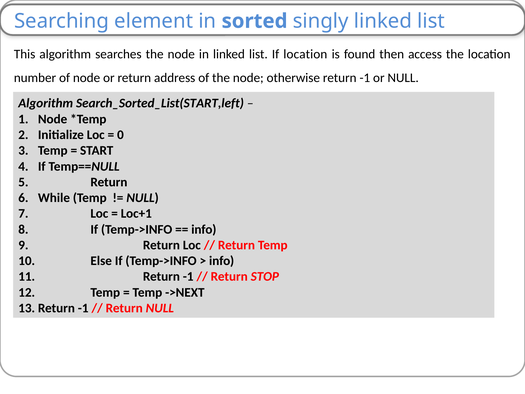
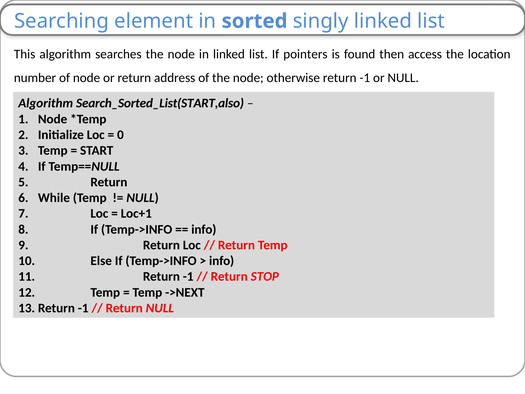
If location: location -> pointers
Search_Sorted_List(START,left: Search_Sorted_List(START,left -> Search_Sorted_List(START,also
